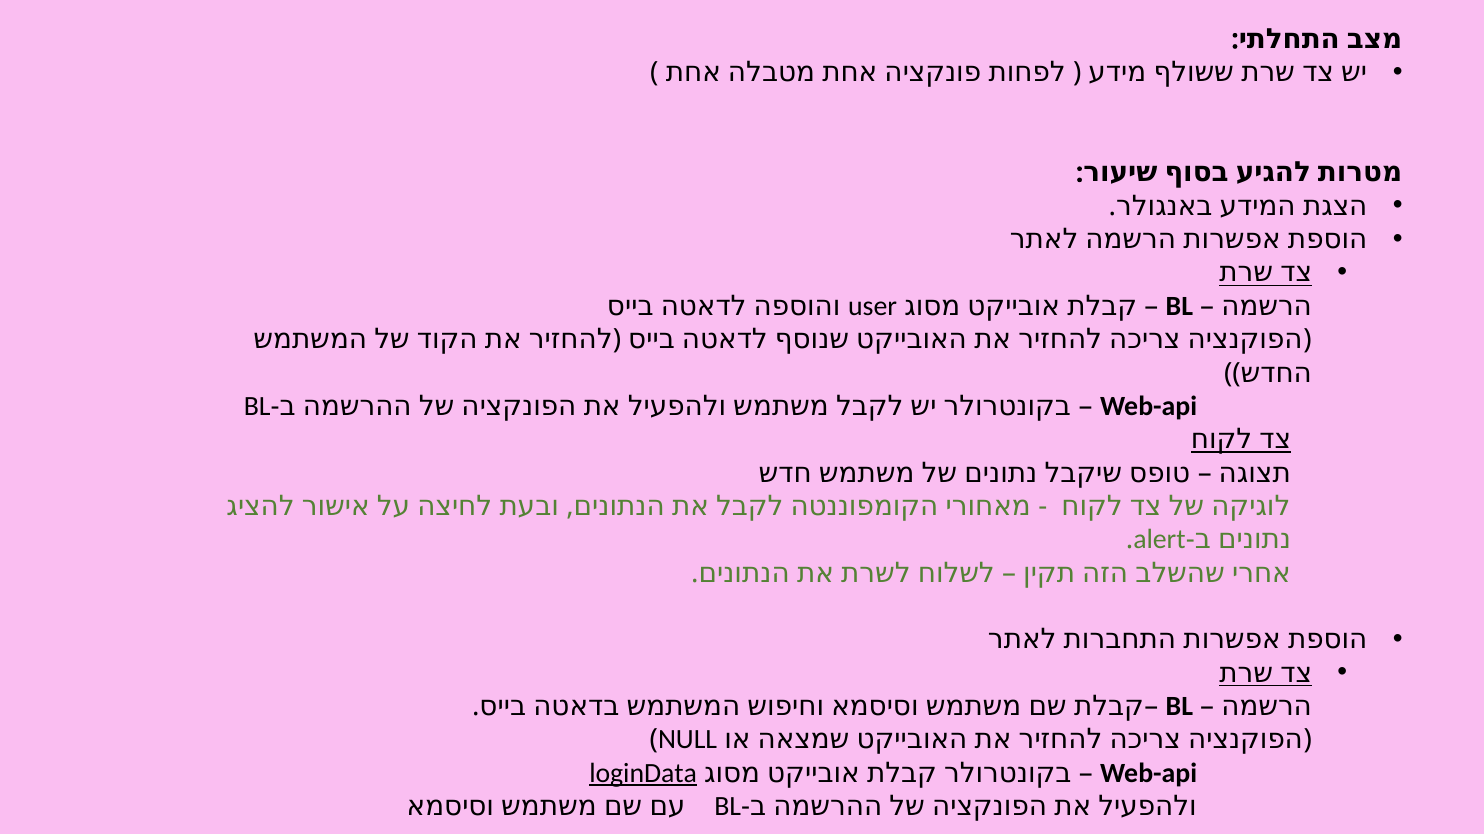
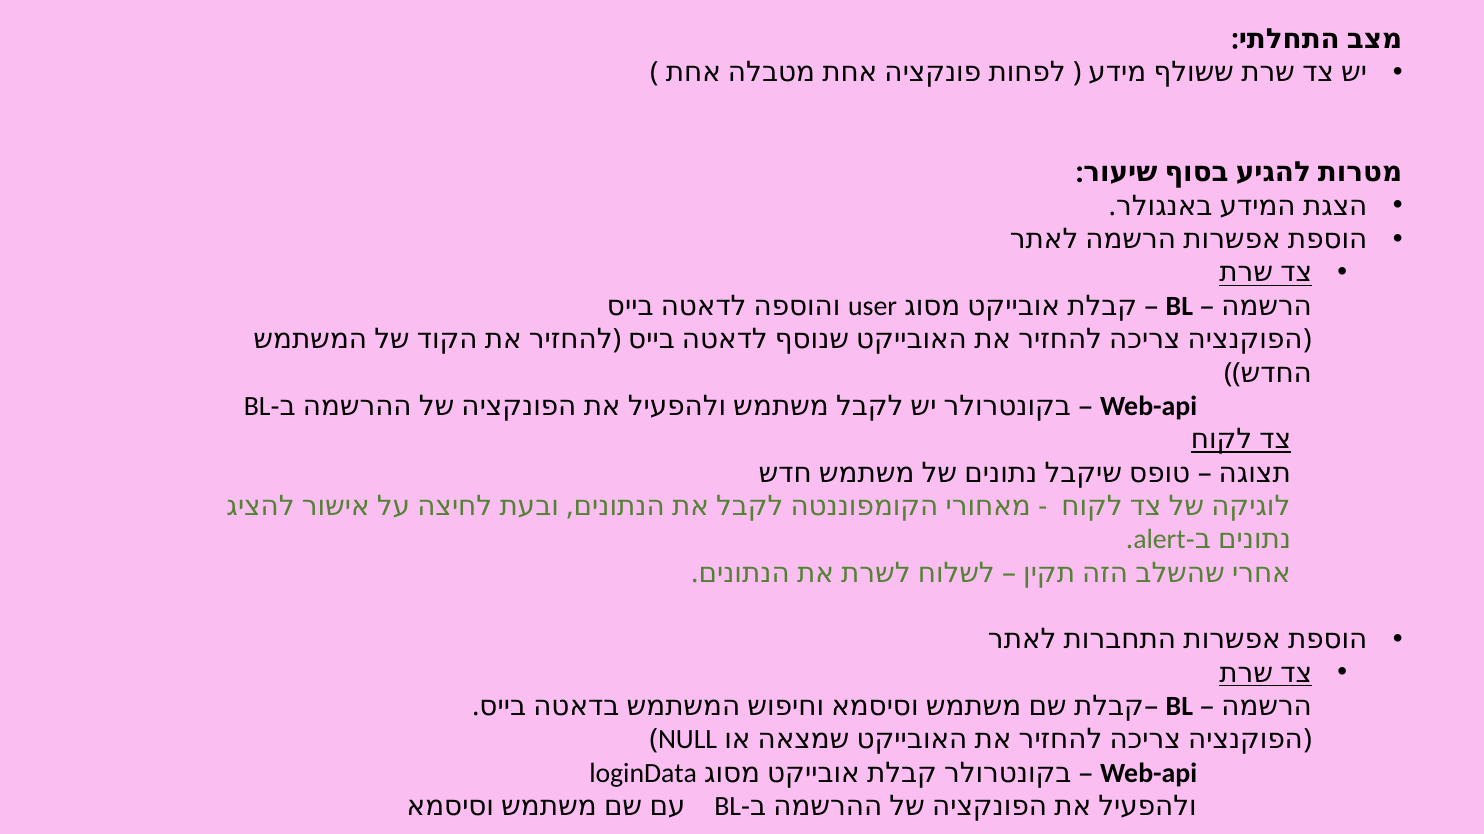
loginData underline: present -> none
